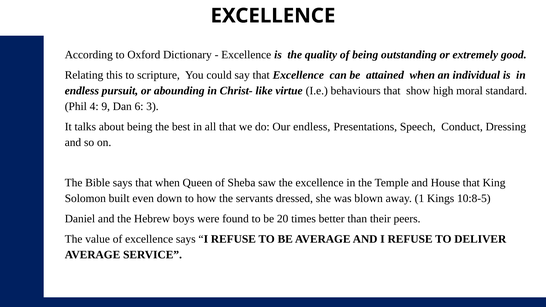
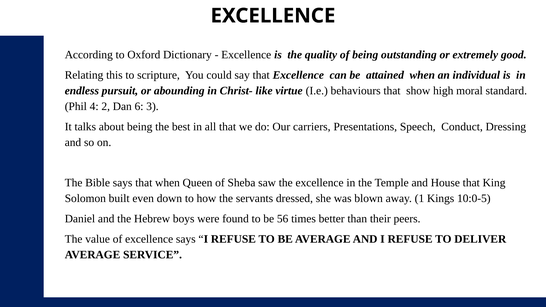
9: 9 -> 2
Our endless: endless -> carriers
10:8-5: 10:8-5 -> 10:0-5
20: 20 -> 56
